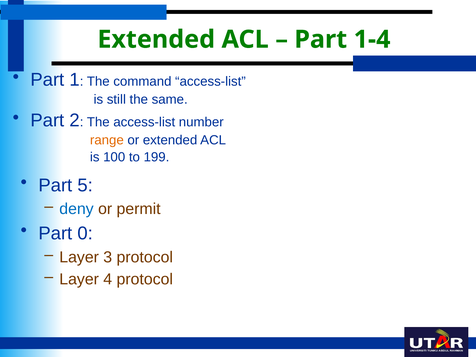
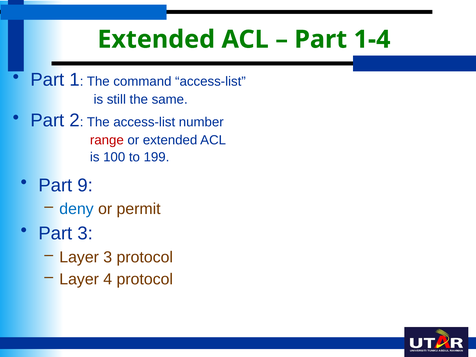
range colour: orange -> red
5: 5 -> 9
Part 0: 0 -> 3
